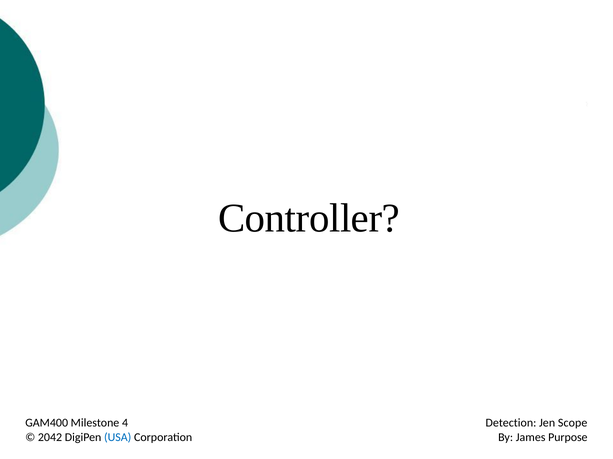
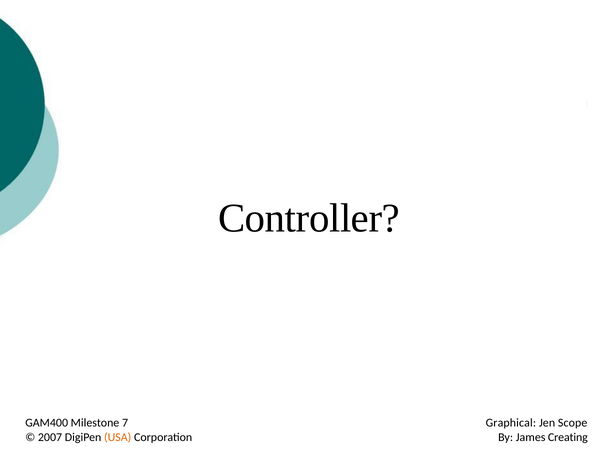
4: 4 -> 7
Detection: Detection -> Graphical
2042: 2042 -> 2007
USA colour: blue -> orange
Purpose: Purpose -> Creating
